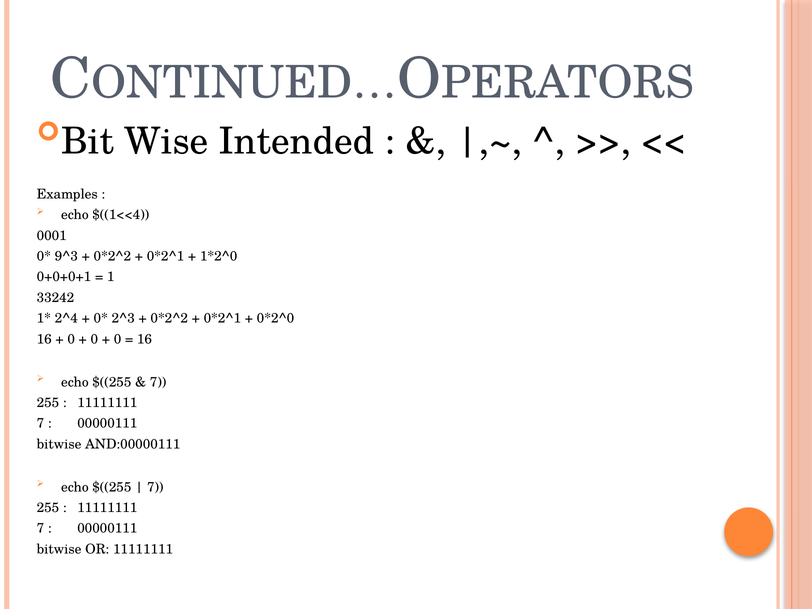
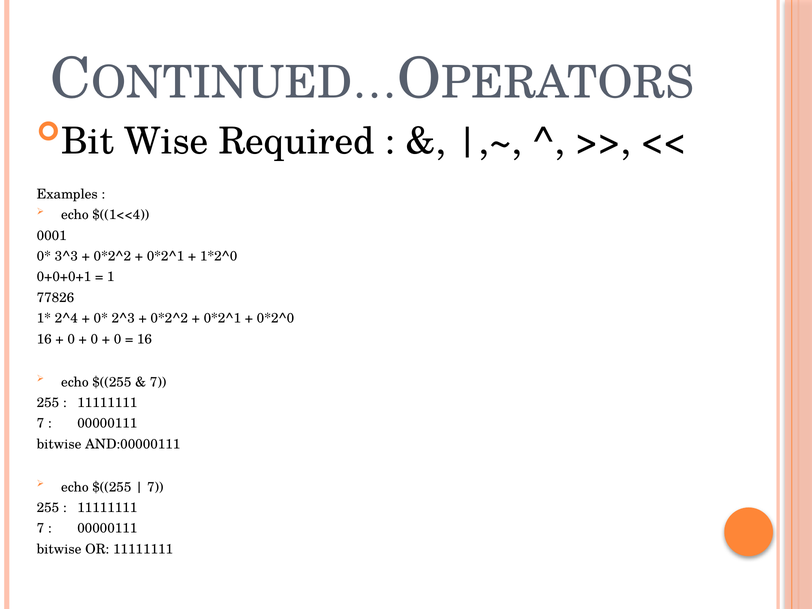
Intended: Intended -> Required
9^3: 9^3 -> 3^3
33242: 33242 -> 77826
